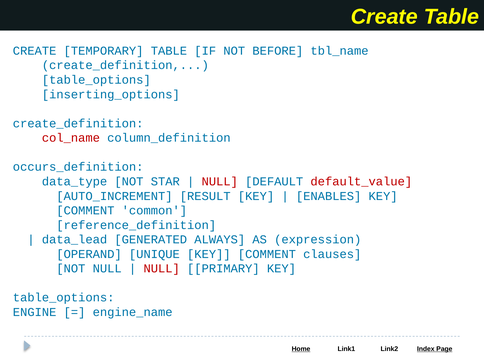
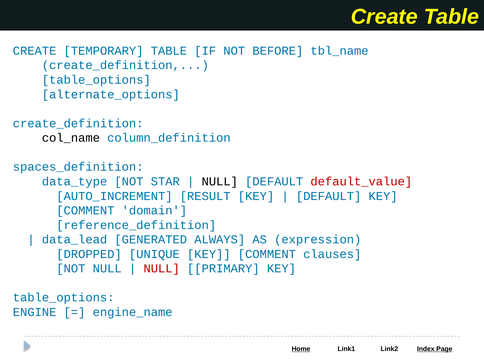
inserting_options: inserting_options -> alternate_options
col_name colour: red -> black
occurs_definition: occurs_definition -> spaces_definition
NULL at (220, 181) colour: red -> black
ENABLES at (329, 196): ENABLES -> DEFAULT
common: common -> domain
OPERAND: OPERAND -> DROPPED
